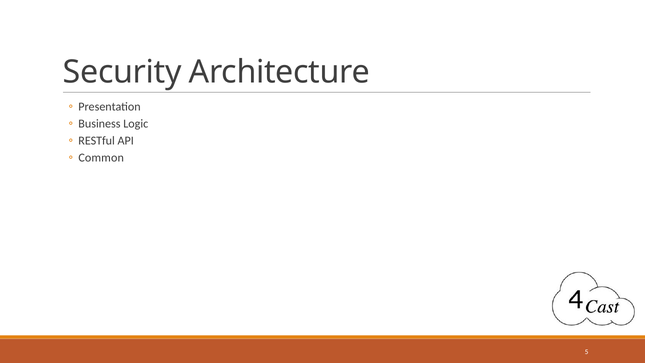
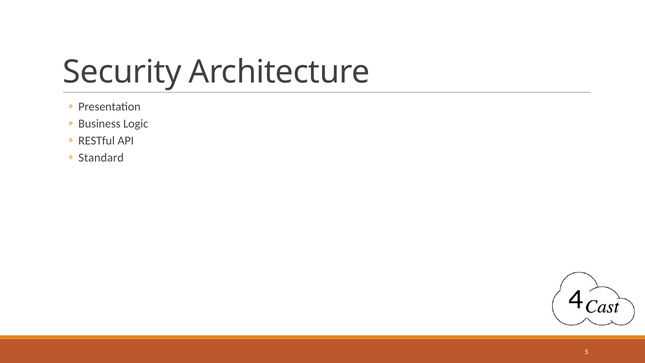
Common: Common -> Standard
